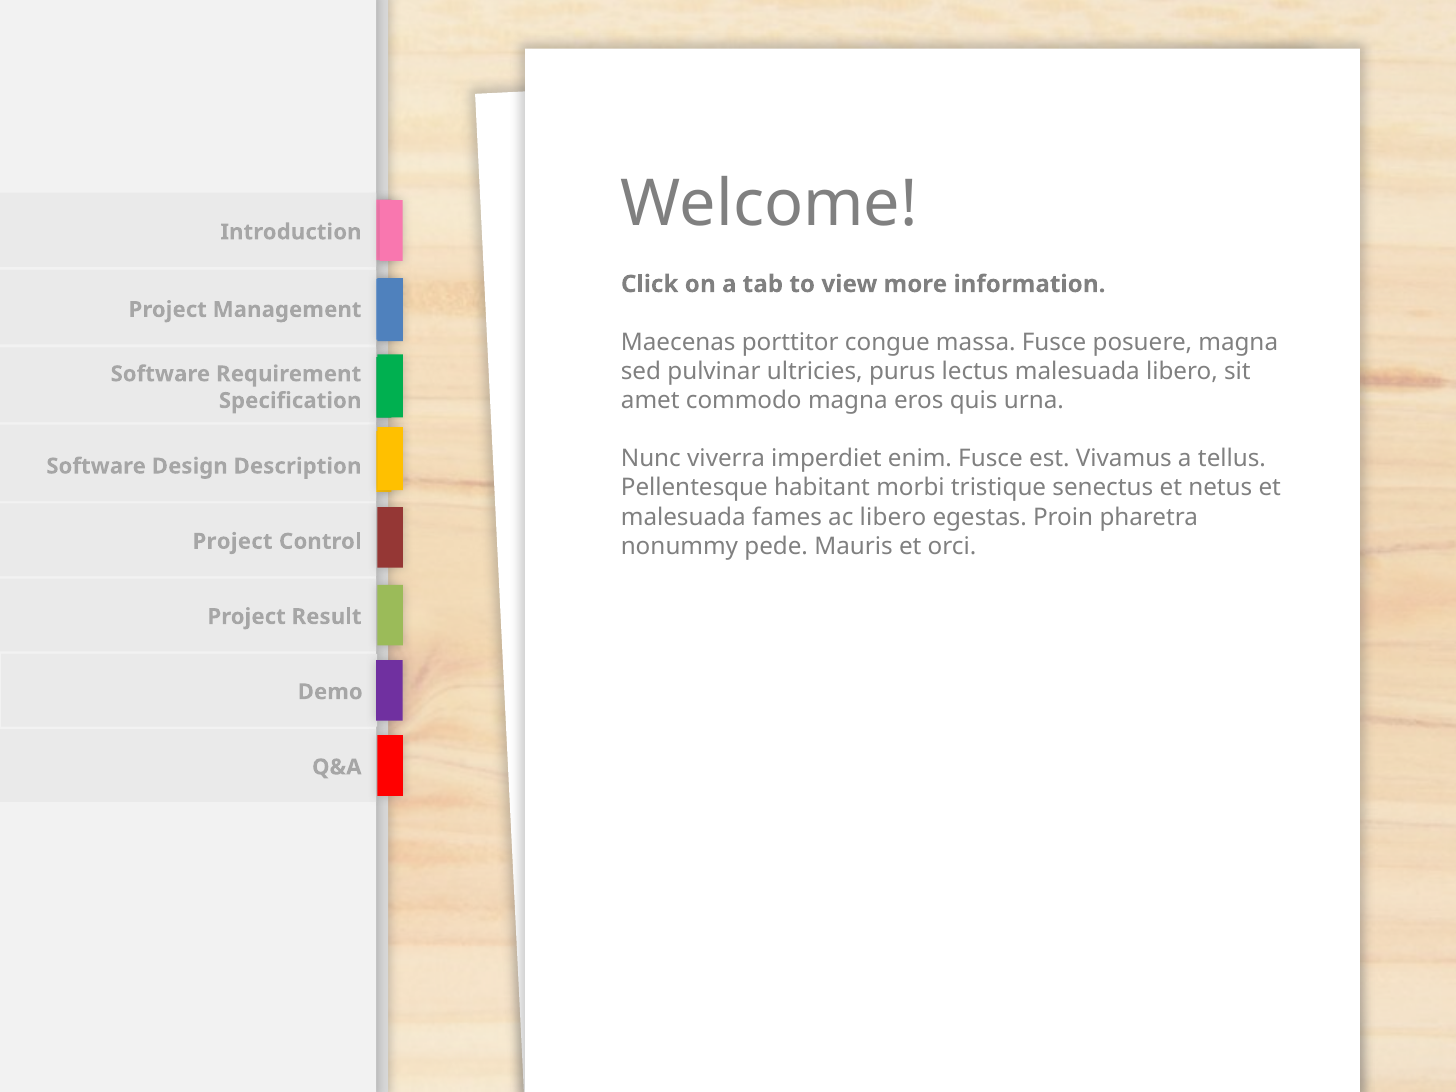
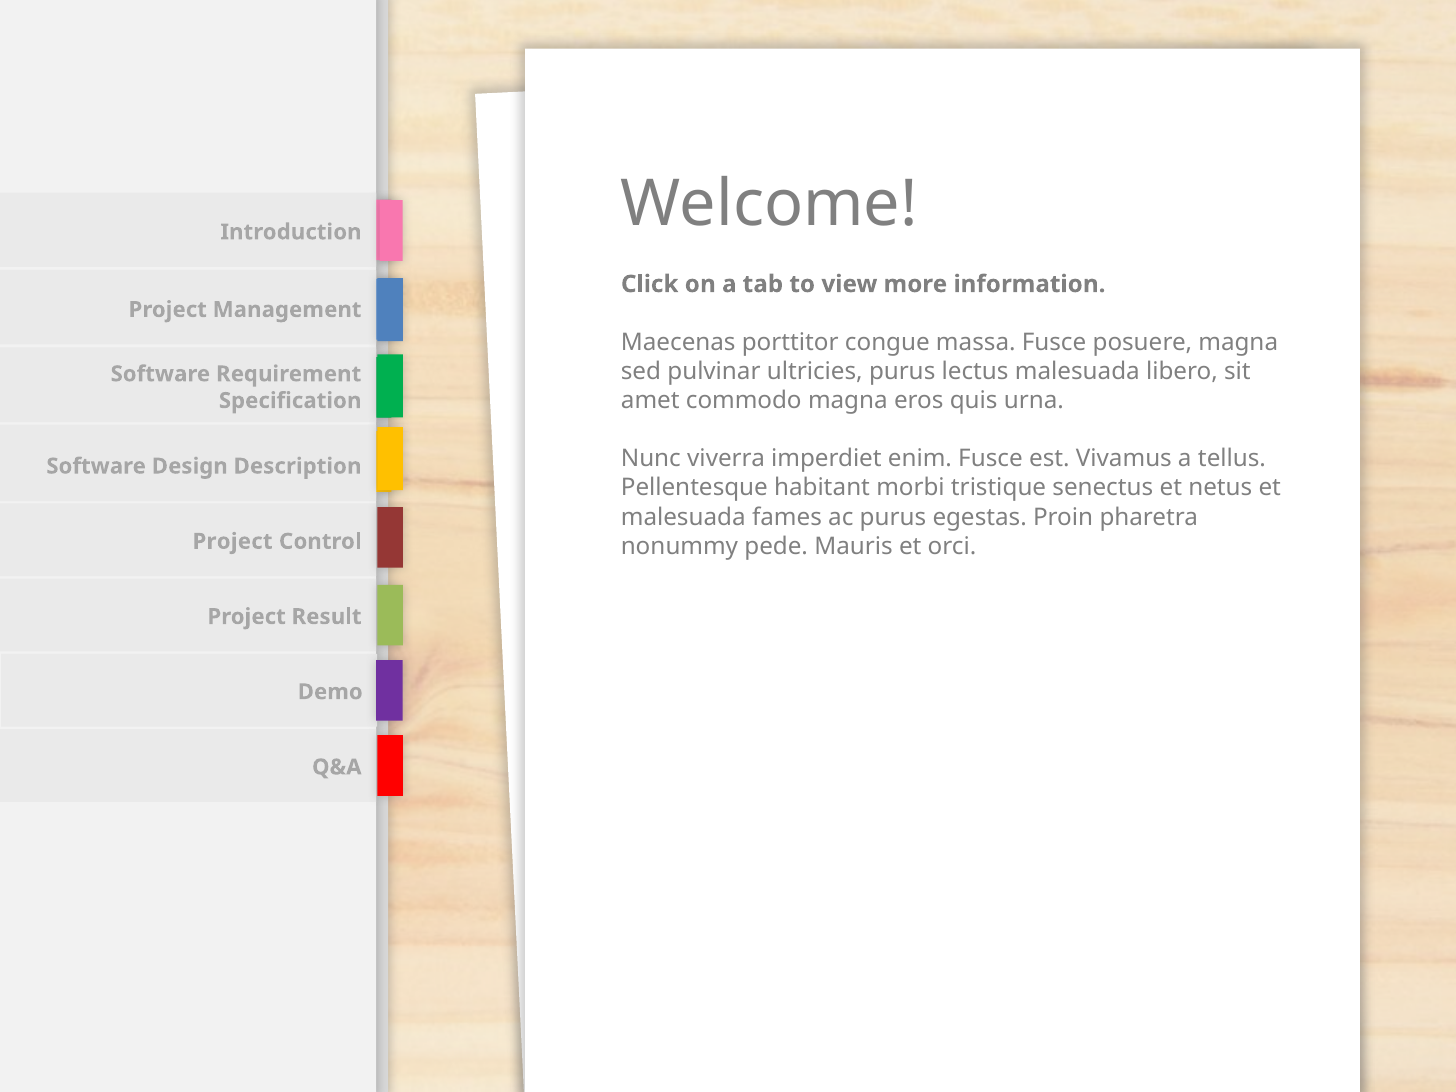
ac libero: libero -> purus
